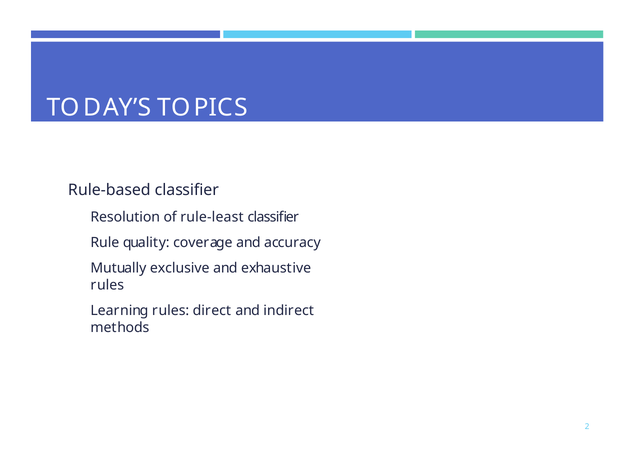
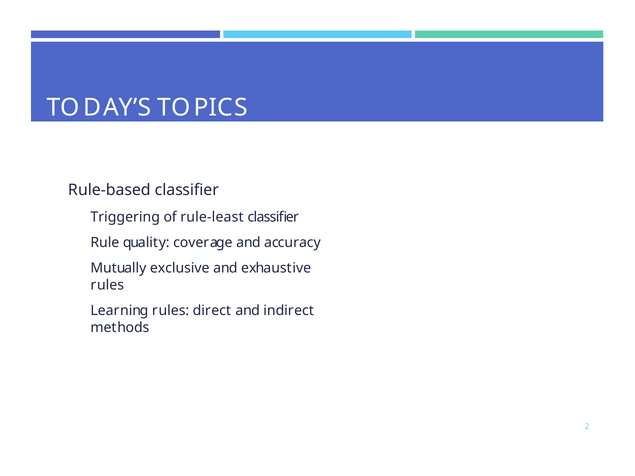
Resolution: Resolution -> Triggering
